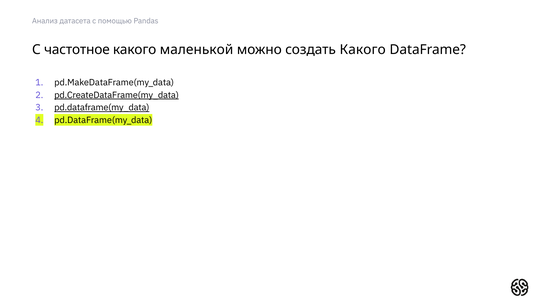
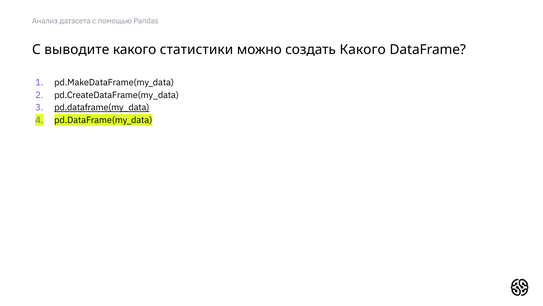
частотное: частотное -> выводите
маленькой: маленькой -> статистики
pd.CreateDataFrame(my_data underline: present -> none
